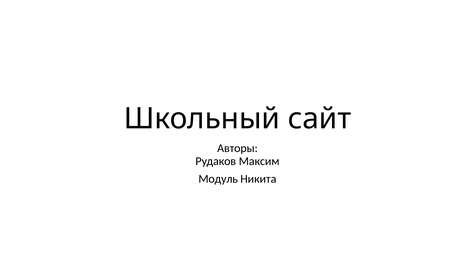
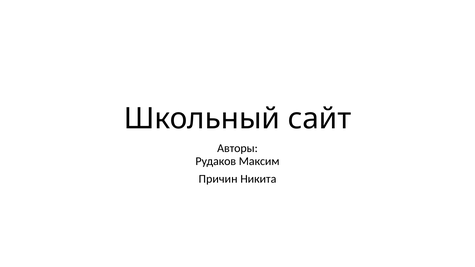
Модуль: Модуль -> Причин
